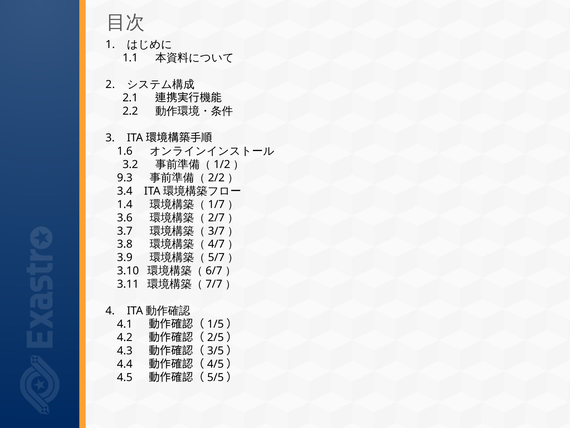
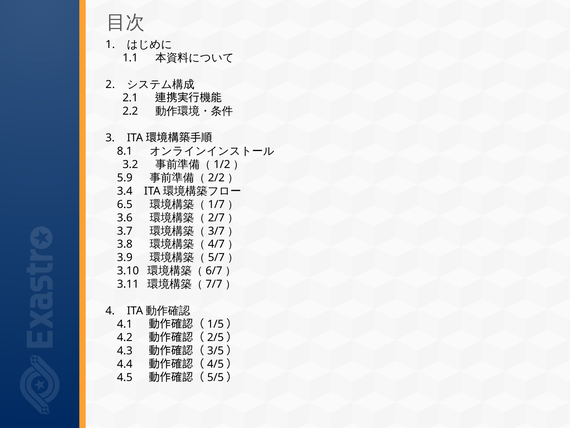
1.6: 1.6 -> 8.1
9.3: 9.3 -> 5.9
1.4: 1.4 -> 6.5
